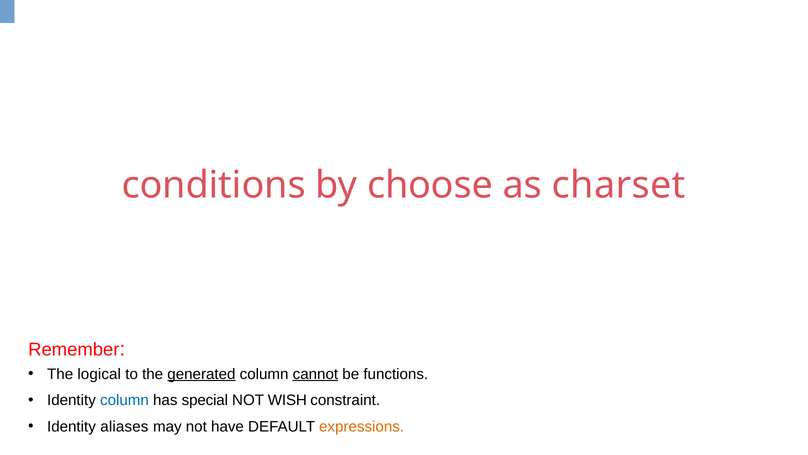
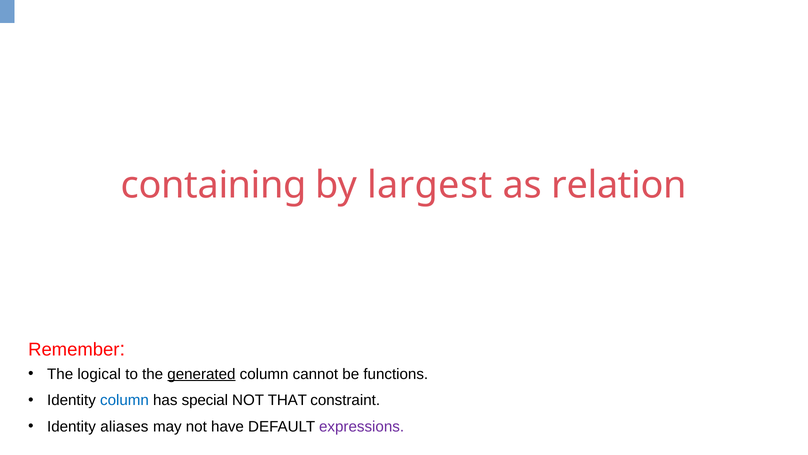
conditions: conditions -> containing
choose: choose -> largest
charset: charset -> relation
cannot underline: present -> none
WISH: WISH -> THAT
expressions colour: orange -> purple
